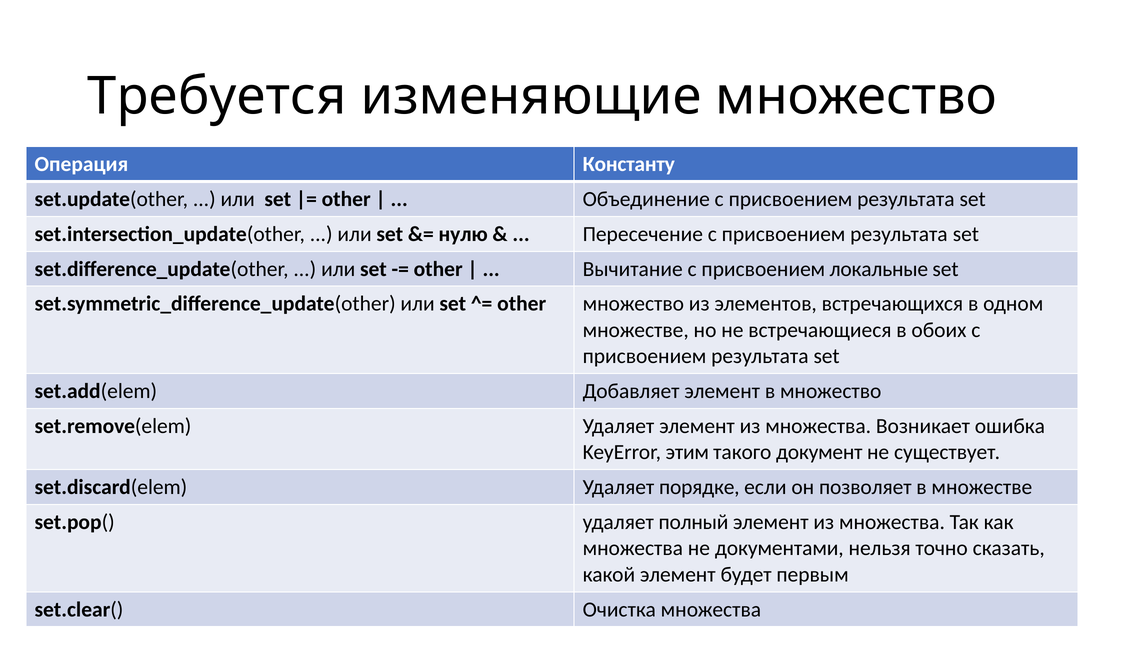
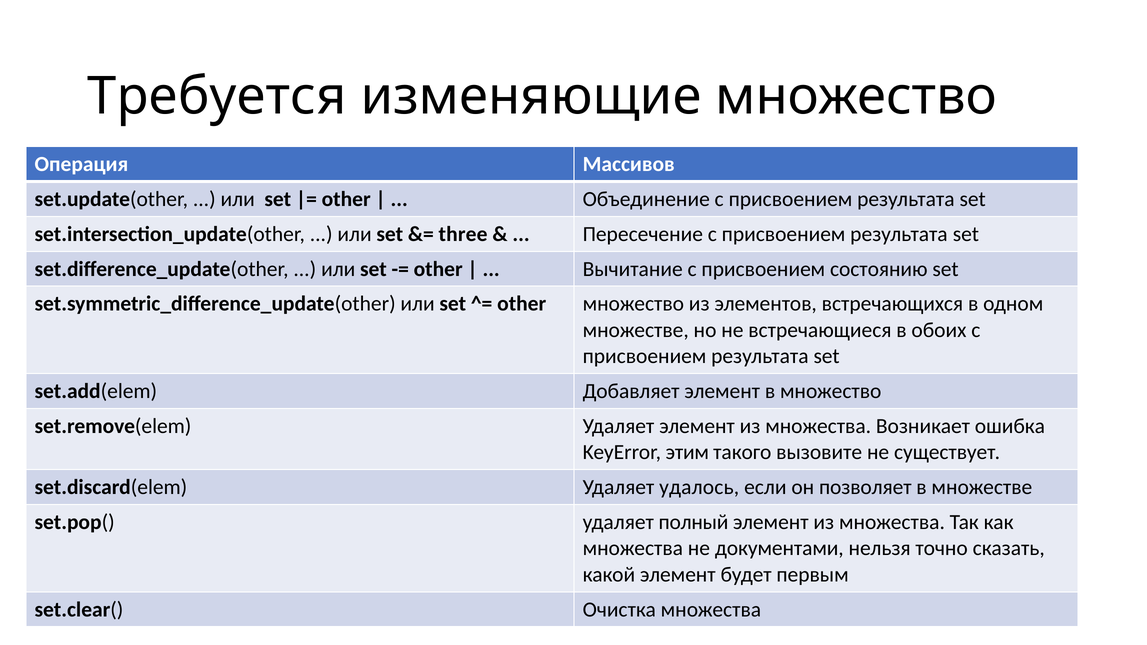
Константу: Константу -> Массивов
нулю: нулю -> three
локальные: локальные -> состоянию
документ: документ -> вызовите
порядке: порядке -> удалось
